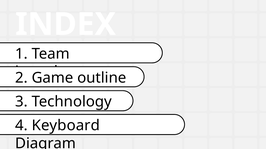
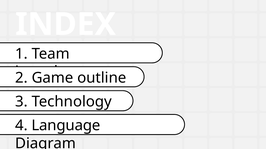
Keyboard: Keyboard -> Language
